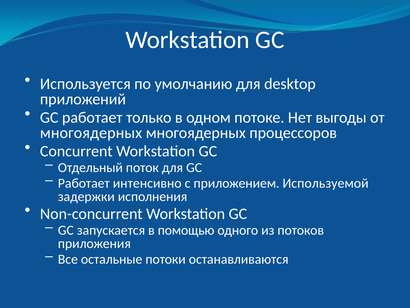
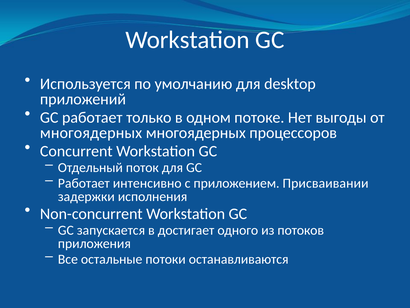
Используемой: Используемой -> Присваивании
помощью: помощью -> достигает
